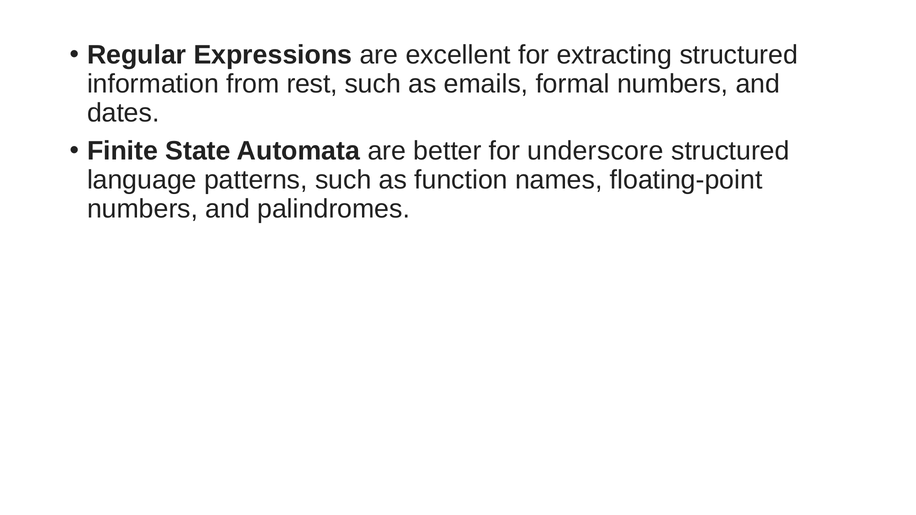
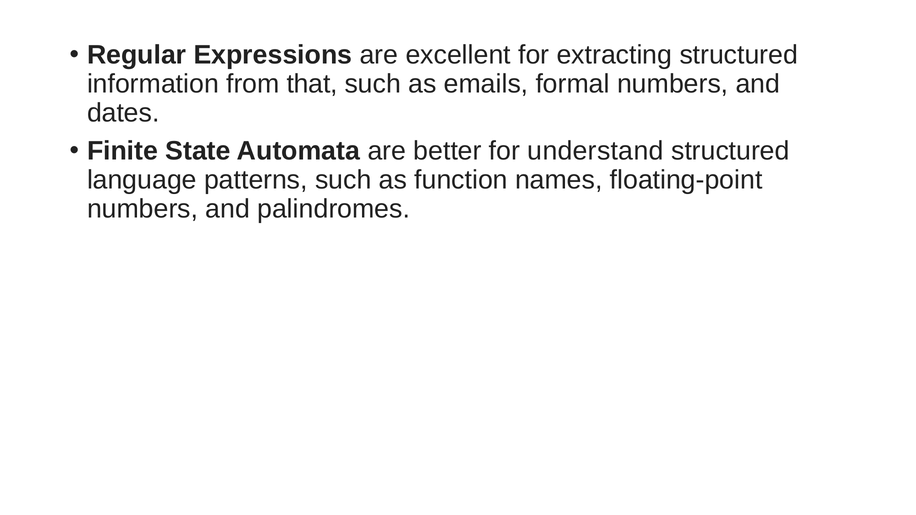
rest: rest -> that
underscore: underscore -> understand
